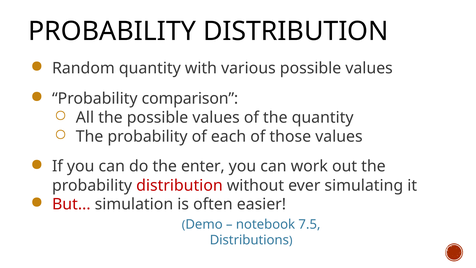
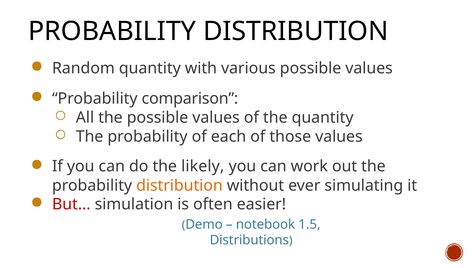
enter: enter -> likely
distribution at (179, 185) colour: red -> orange
7.5: 7.5 -> 1.5
